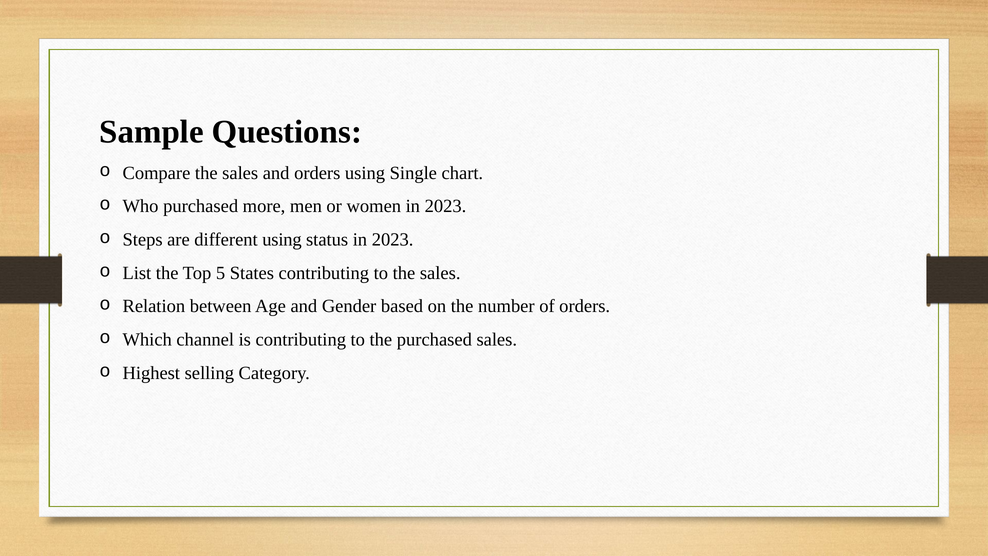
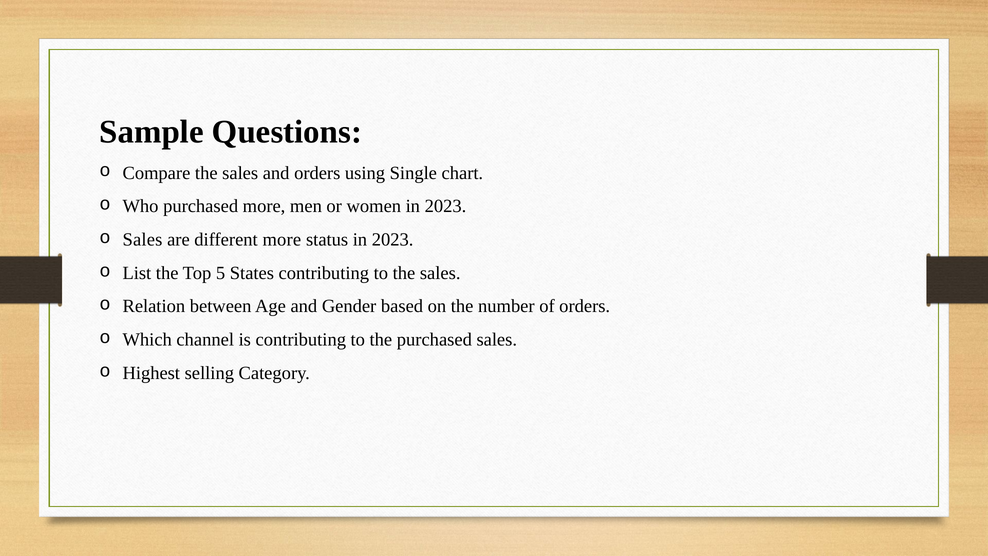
Steps at (143, 239): Steps -> Sales
different using: using -> more
